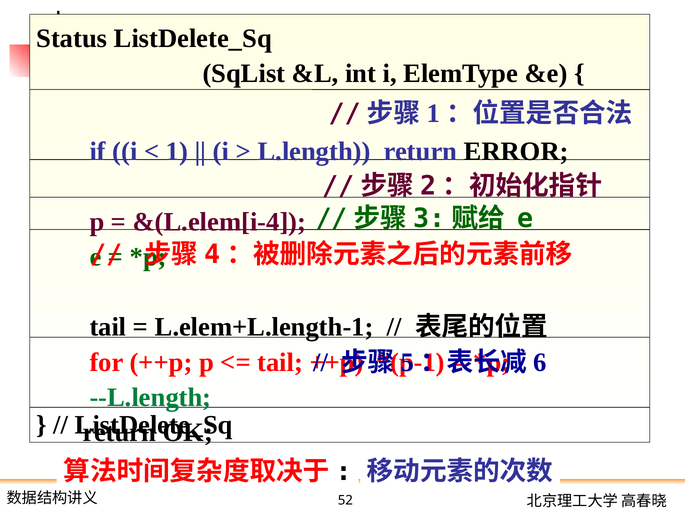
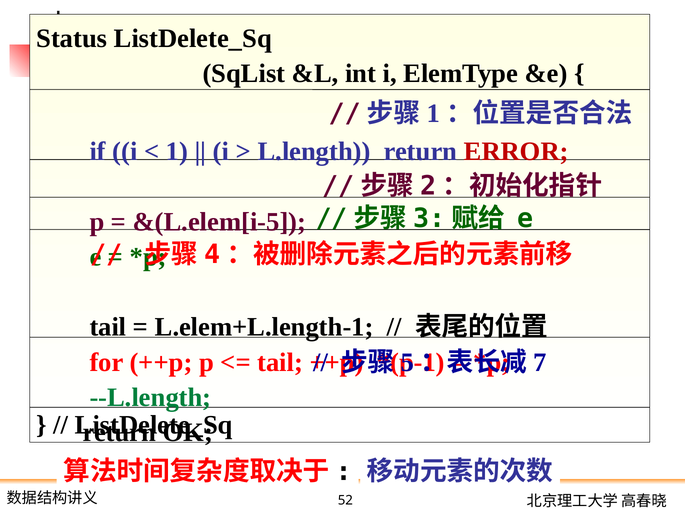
ERROR colour: black -> red
&(L.elem[i-4: &(L.elem[i-4 -> &(L.elem[i-5
6: 6 -> 7
